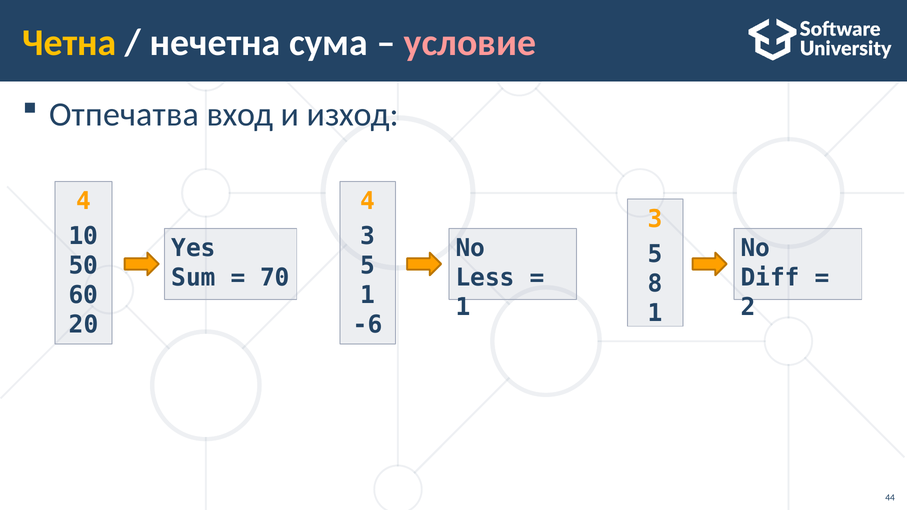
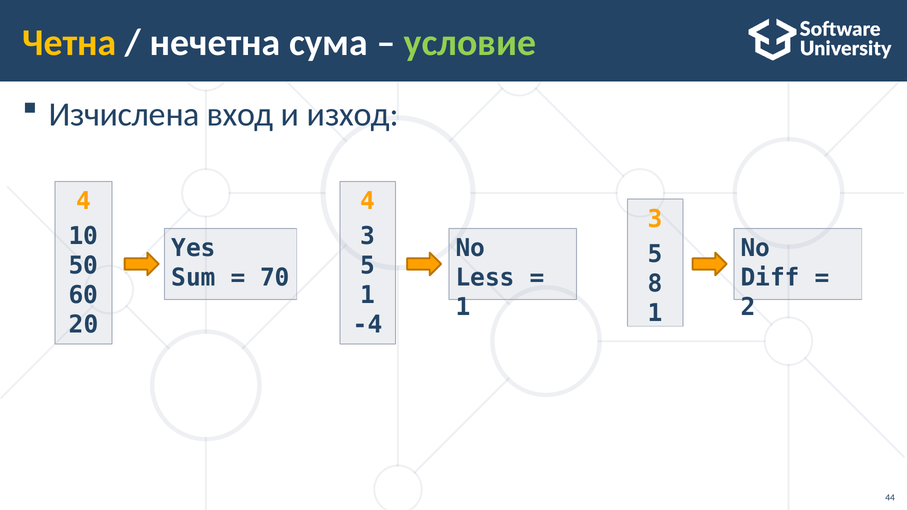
условие colour: pink -> light green
Отпечатва: Отпечатва -> Изчислена
-6: -6 -> -4
